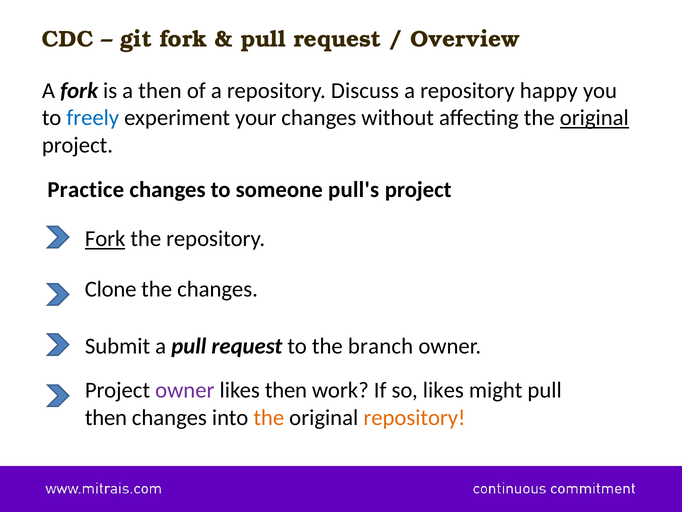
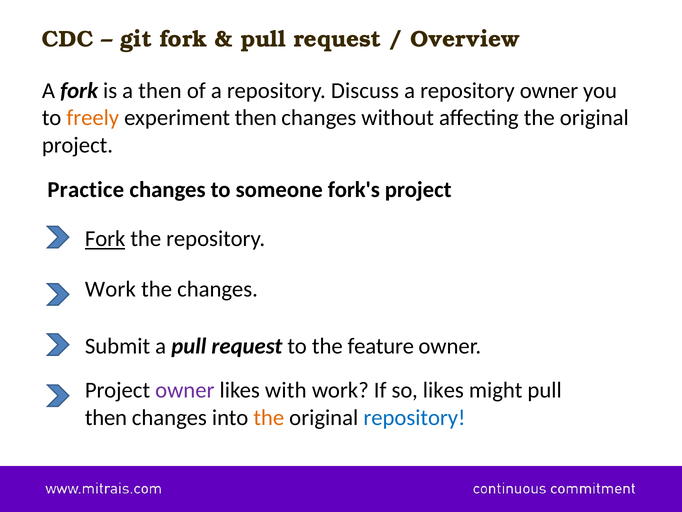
repository happy: happy -> owner
freely colour: blue -> orange
experiment your: your -> then
original at (594, 118) underline: present -> none
pull's: pull's -> fork's
Clone at (111, 289): Clone -> Work
branch: branch -> feature
likes then: then -> with
repository at (414, 417) colour: orange -> blue
